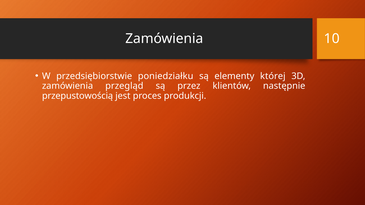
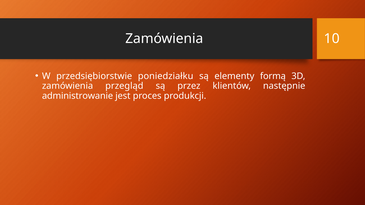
której: której -> formą
przepustowością: przepustowością -> administrowanie
